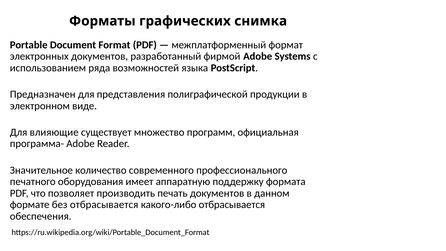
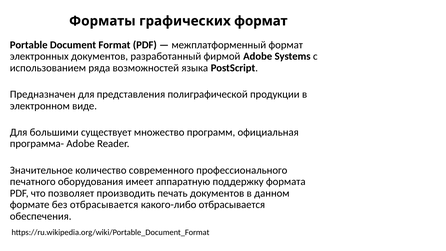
графических снимка: снимка -> формат
влияющие: влияющие -> большими
